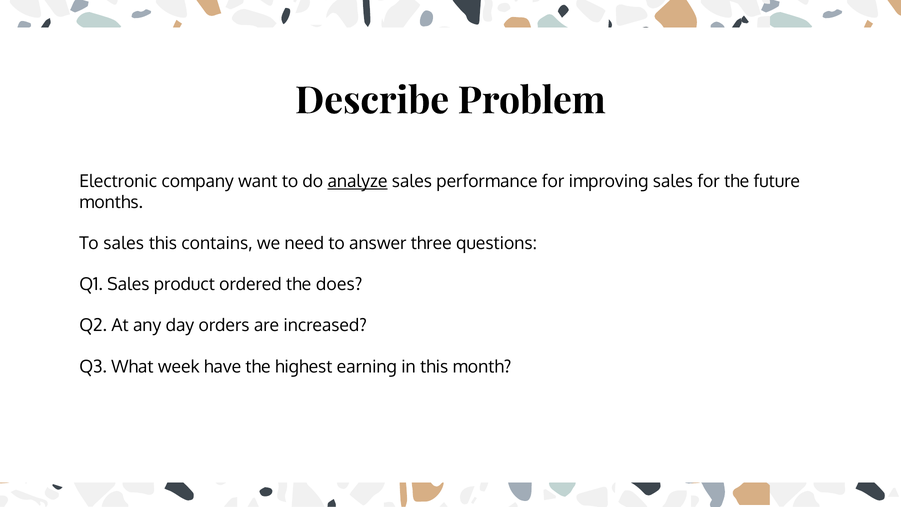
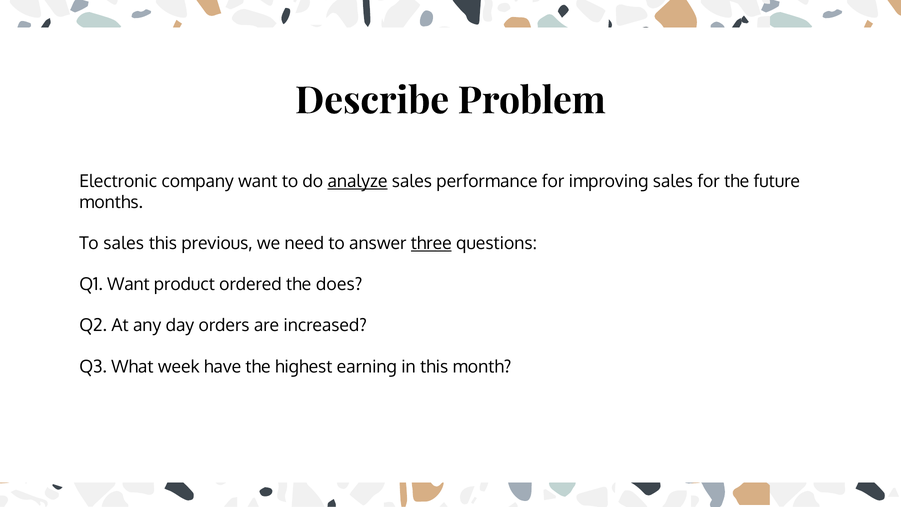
contains: contains -> previous
three underline: none -> present
Q1 Sales: Sales -> Want
